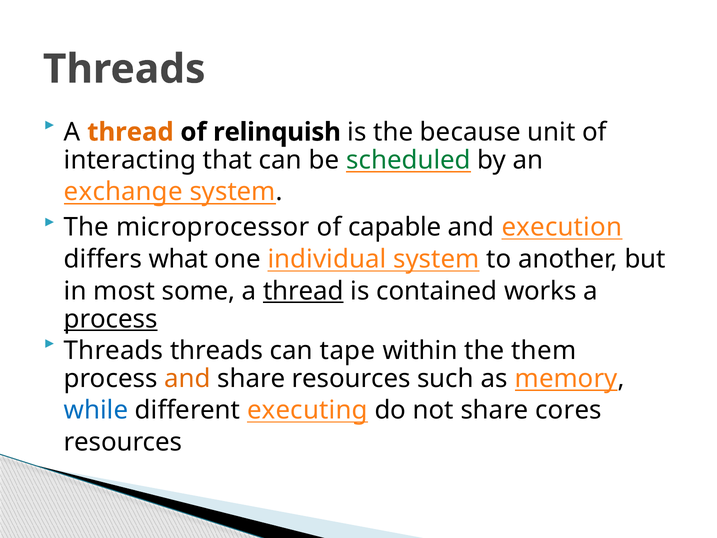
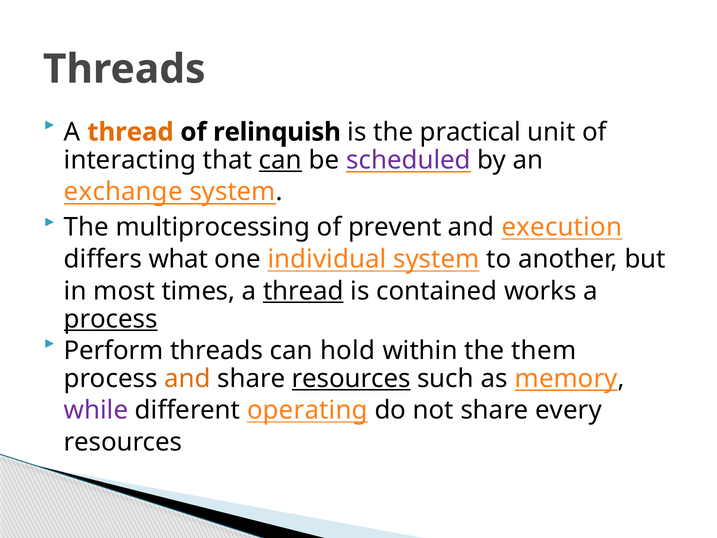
because: because -> practical
can at (280, 160) underline: none -> present
scheduled colour: green -> purple
microprocessor: microprocessor -> multiprocessing
capable: capable -> prevent
some: some -> times
Threads at (114, 350): Threads -> Perform
tape: tape -> hold
resources at (351, 378) underline: none -> present
while colour: blue -> purple
executing: executing -> operating
cores: cores -> every
